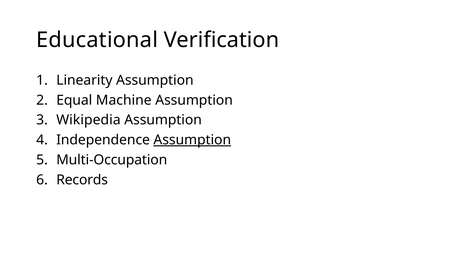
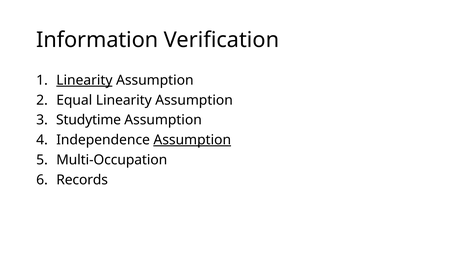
Educational: Educational -> Information
Linearity at (84, 80) underline: none -> present
Equal Machine: Machine -> Linearity
Wikipedia: Wikipedia -> Studytime
